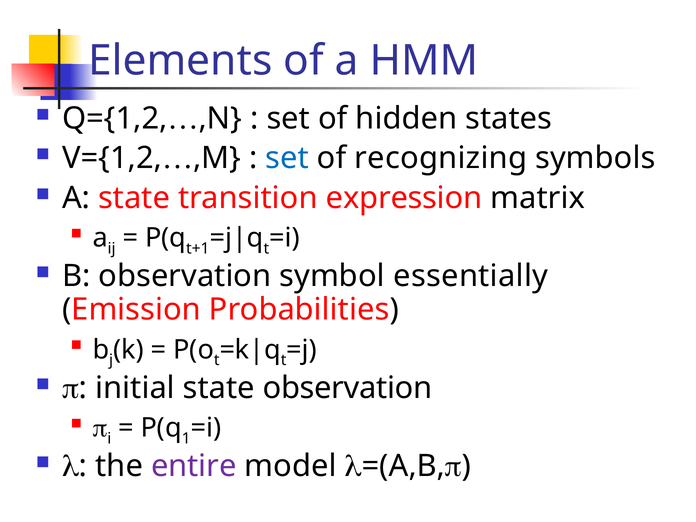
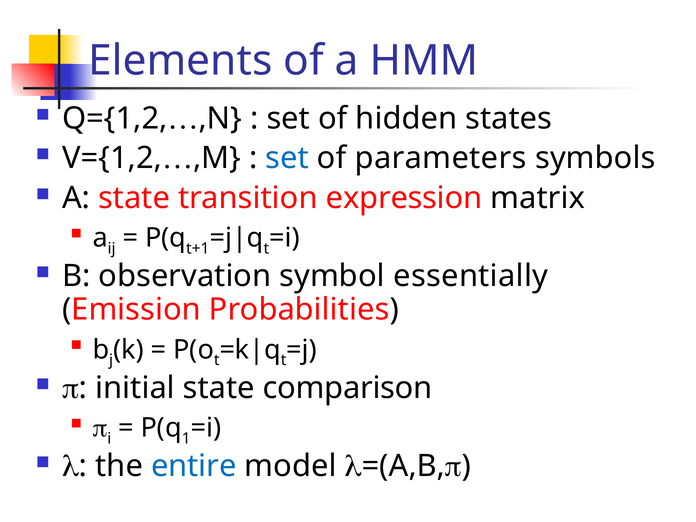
recognizing: recognizing -> parameters
state observation: observation -> comparison
entire colour: purple -> blue
